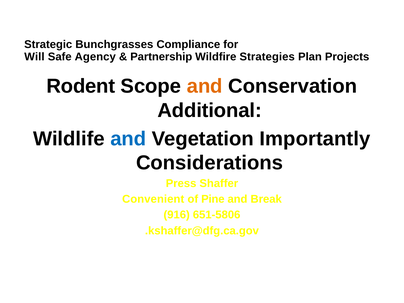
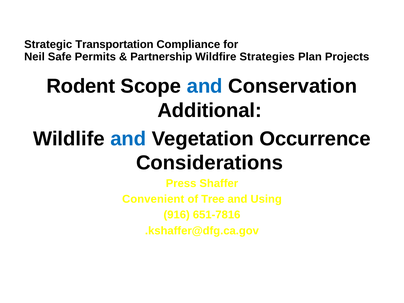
Bunchgrasses: Bunchgrasses -> Transportation
Will: Will -> Neil
Agency: Agency -> Permits
and at (205, 86) colour: orange -> blue
Importantly: Importantly -> Occurrence
Pine: Pine -> Tree
Break: Break -> Using
651-5806: 651-5806 -> 651-7816
